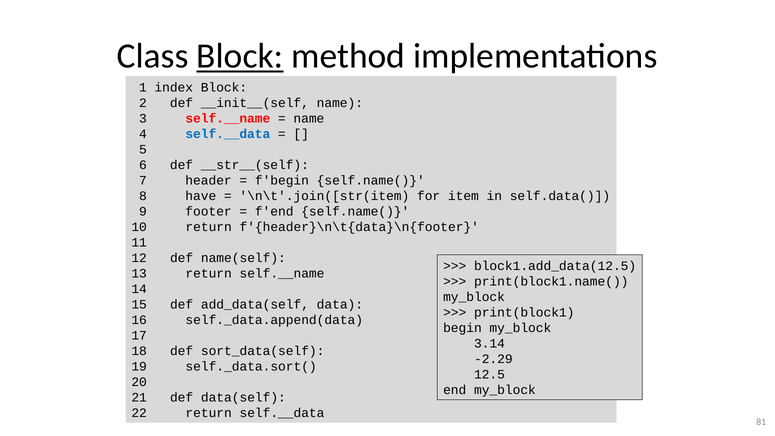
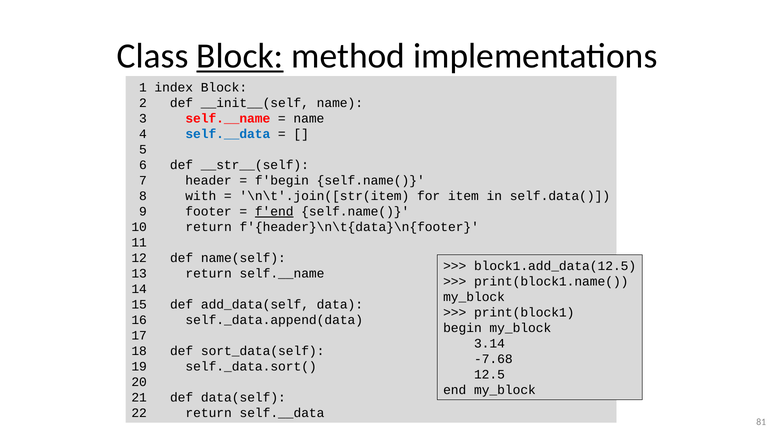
have: have -> with
f'end underline: none -> present
-2.29: -2.29 -> -7.68
